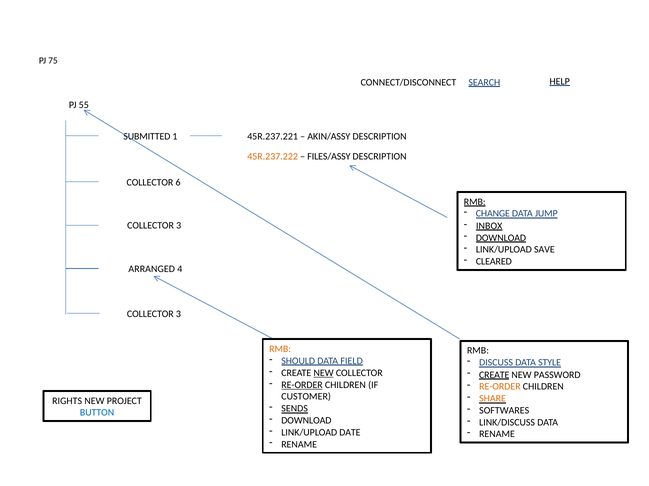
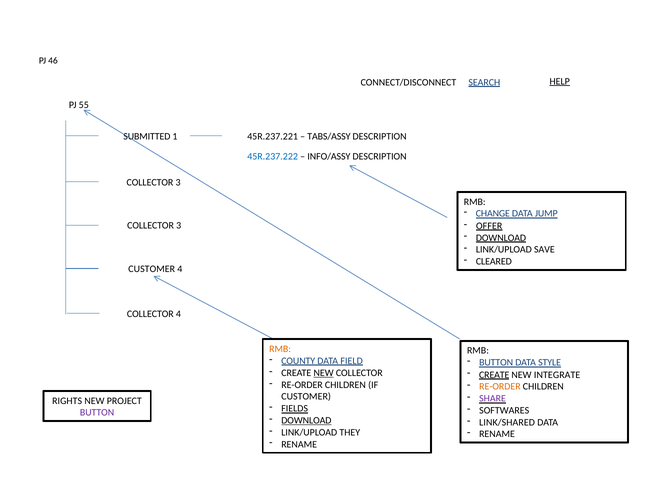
75: 75 -> 46
AKIN/ASSY: AKIN/ASSY -> TABS/ASSY
45R.237.222 colour: orange -> blue
FILES/ASSY: FILES/ASSY -> INFO/ASSY
6 at (178, 183): 6 -> 3
RMB at (475, 202) underline: present -> none
INBOX: INBOX -> OFFER
ARRANGED at (152, 269): ARRANGED -> CUSTOMER
3 at (178, 315): 3 -> 4
SHOULD: SHOULD -> COUNTY
DISCUSS at (496, 363): DISCUSS -> BUTTON
PASSWORD: PASSWORD -> INTEGRATE
RE-ORDER at (302, 385) underline: present -> none
SHARE colour: orange -> purple
SENDS: SENDS -> FIELDS
BUTTON at (97, 413) colour: blue -> purple
DOWNLOAD at (306, 421) underline: none -> present
LINK/DISCUSS: LINK/DISCUSS -> LINK/SHARED
DATE: DATE -> THEY
